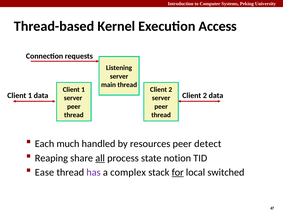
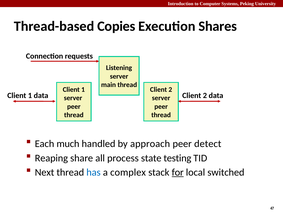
Kernel: Kernel -> Copies
Access: Access -> Shares
resources: resources -> approach
all underline: present -> none
notion: notion -> testing
Ease: Ease -> Next
has colour: purple -> blue
